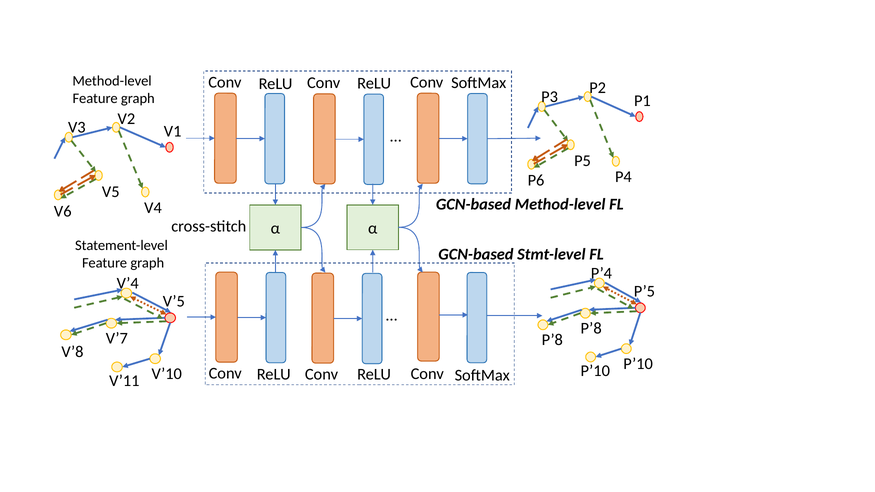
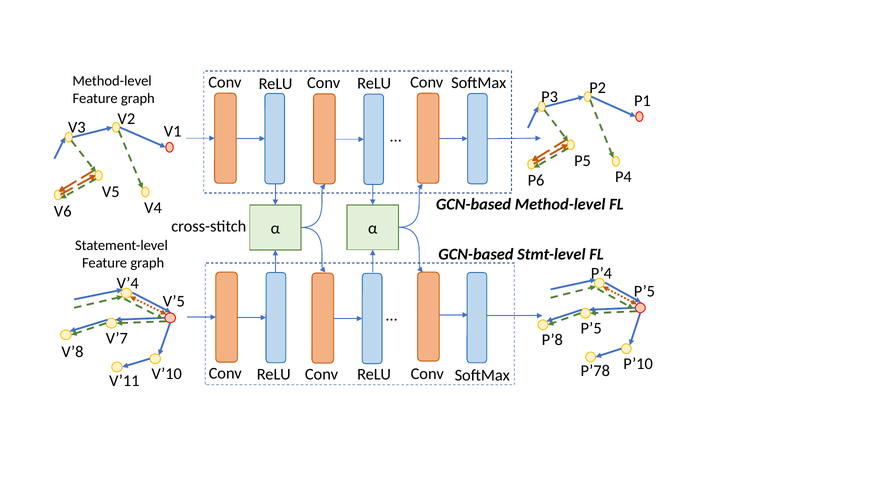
P’8 at (591, 328): P’8 -> P’5
P’10 at (595, 371): P’10 -> P’78
